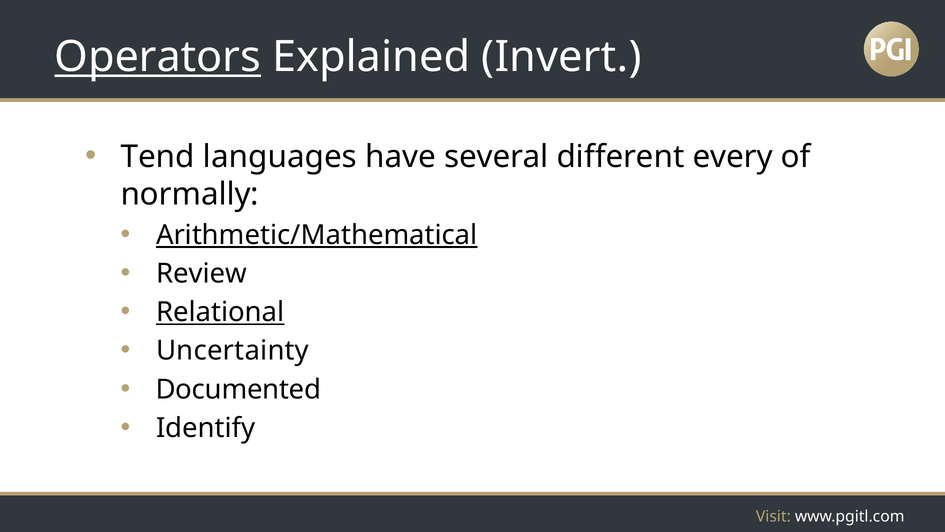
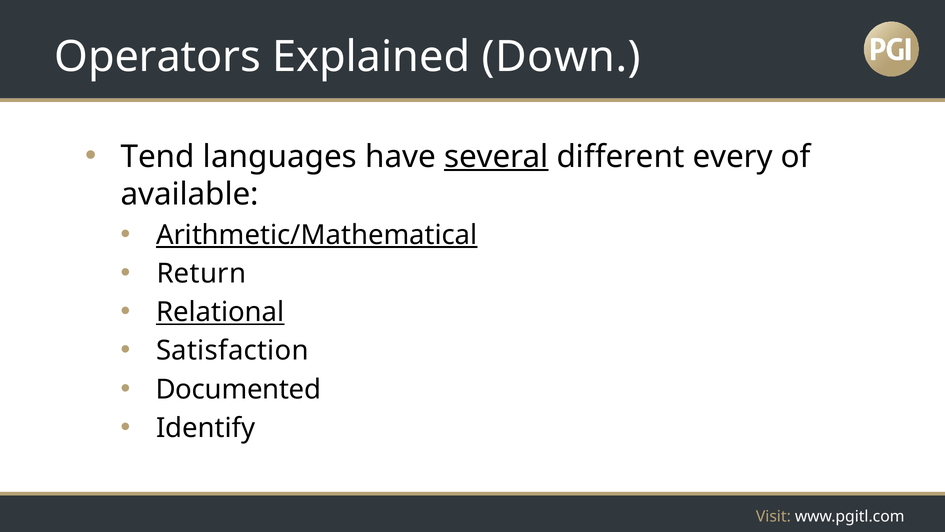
Operators underline: present -> none
Invert: Invert -> Down
several underline: none -> present
normally: normally -> available
Review: Review -> Return
Uncertainty: Uncertainty -> Satisfaction
